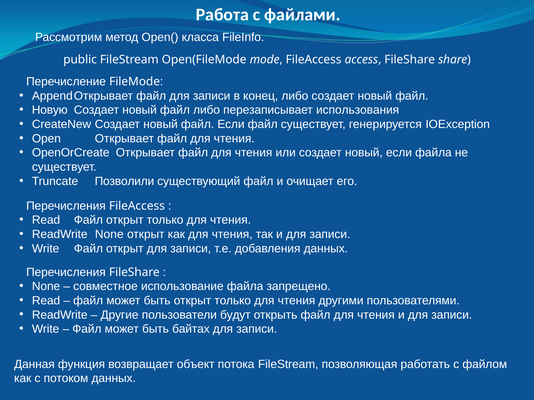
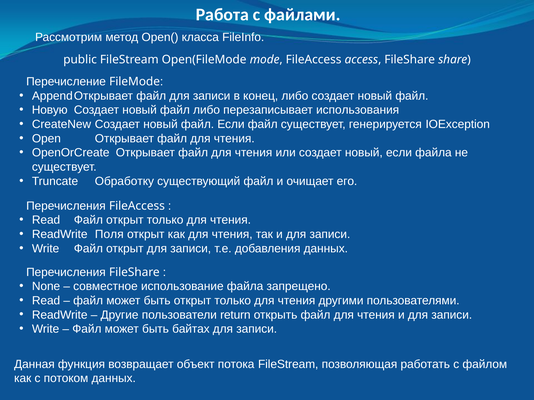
Позволили: Позволили -> Обработку
ReadWrite None: None -> Поля
будут: будут -> return
